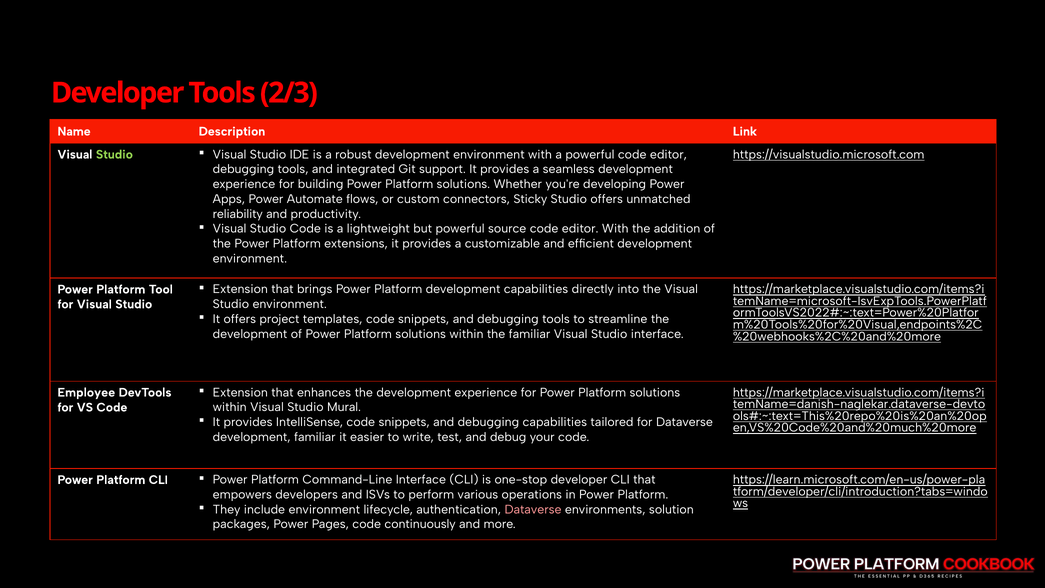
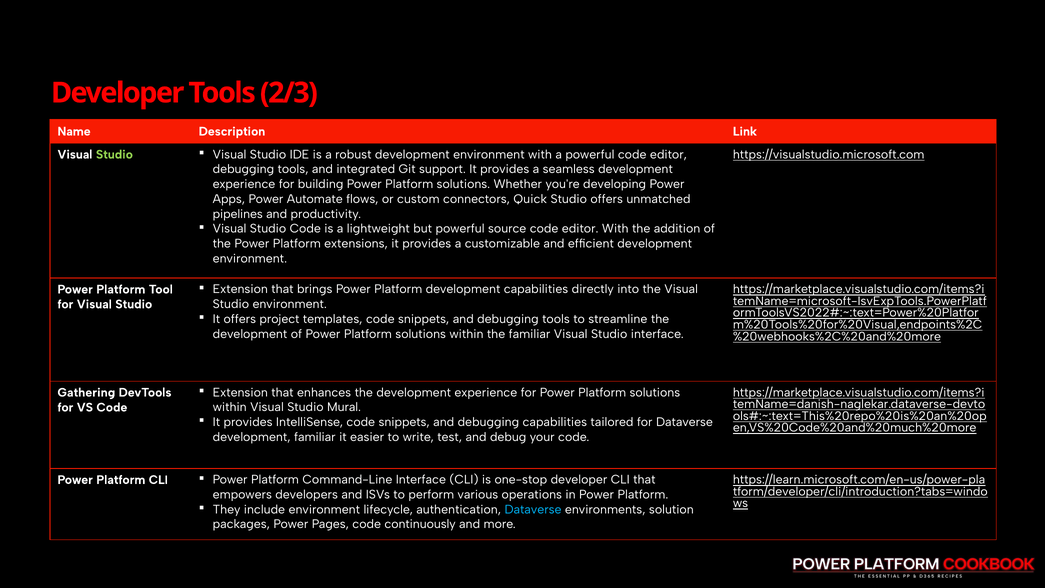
Sticky: Sticky -> Quick
reliability: reliability -> pipelines
Employee: Employee -> Gathering
Dataverse at (533, 509) colour: pink -> light blue
